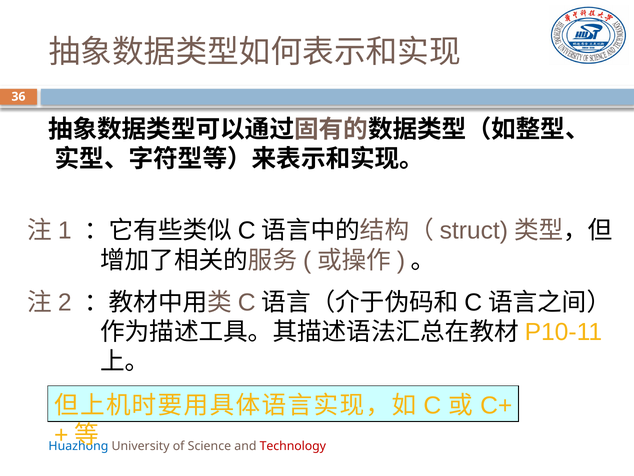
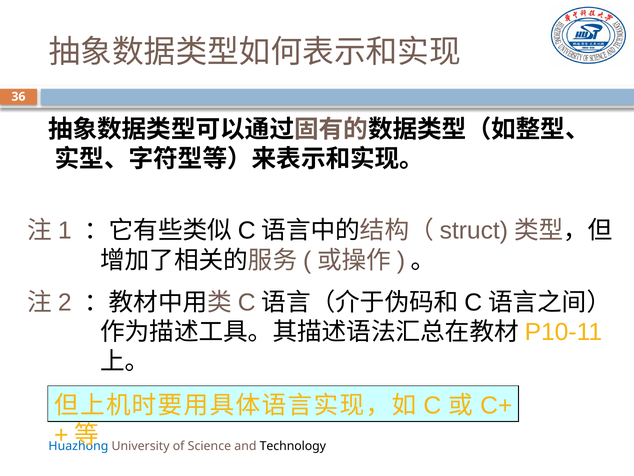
Technology colour: red -> black
